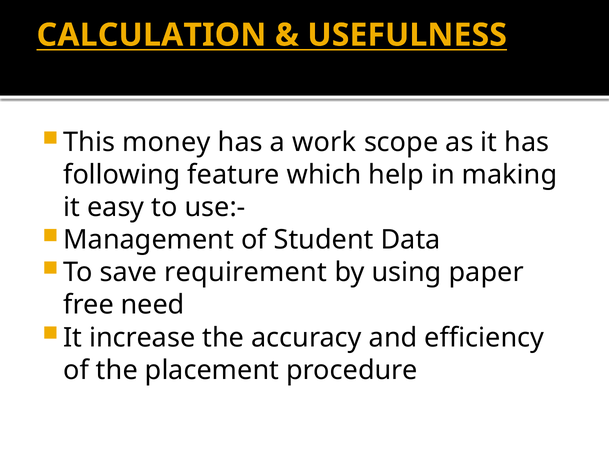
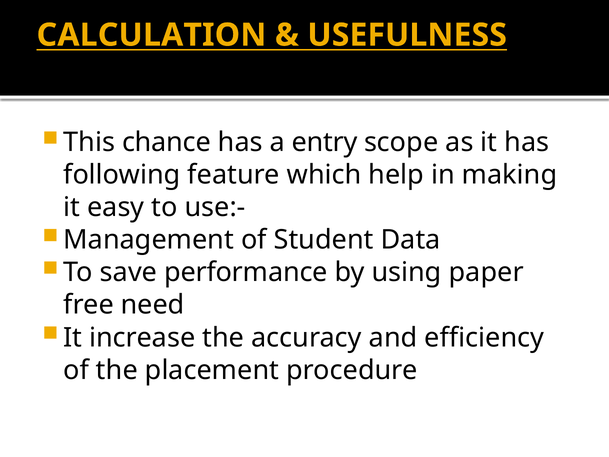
money: money -> chance
work: work -> entry
requirement: requirement -> performance
